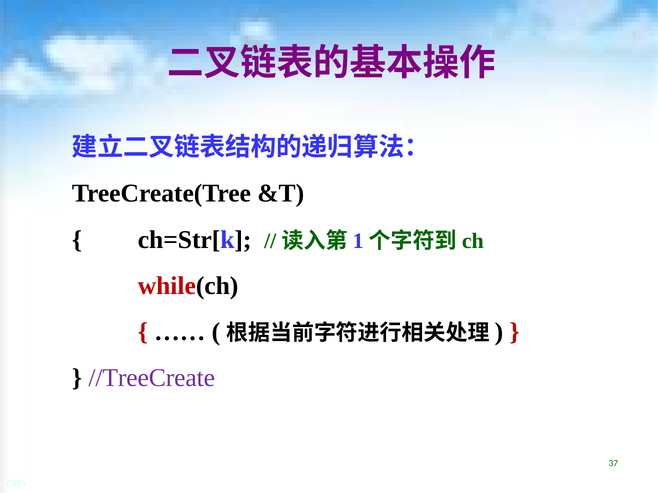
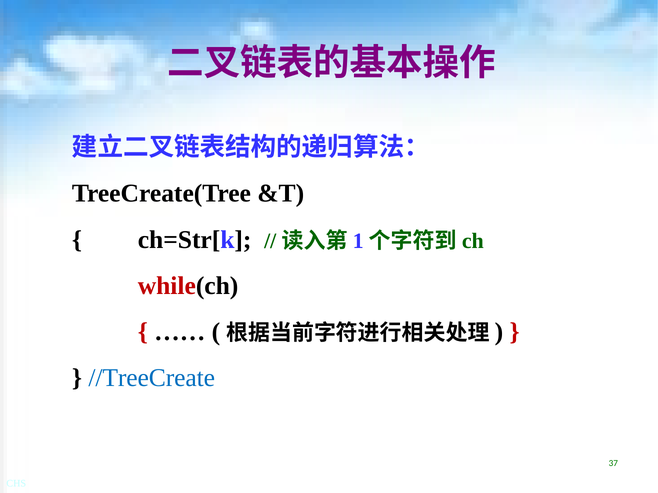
//TreeCreate colour: purple -> blue
